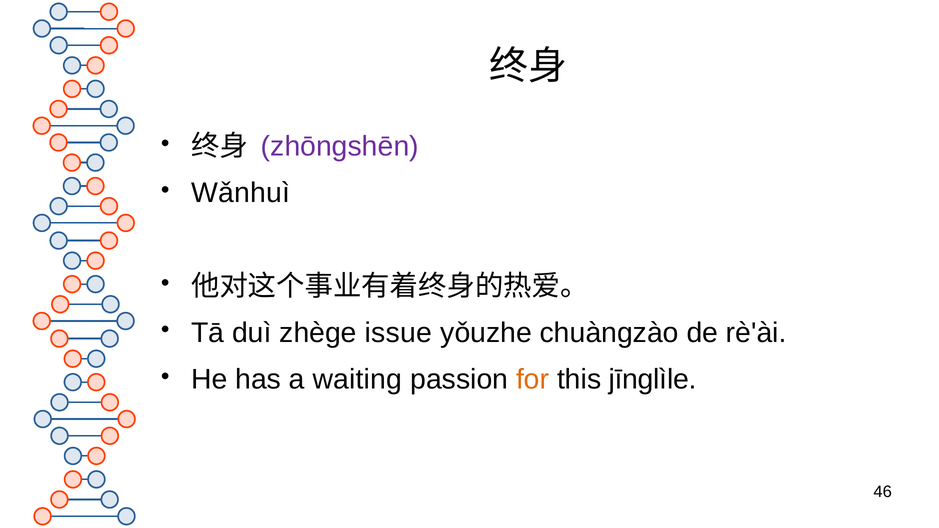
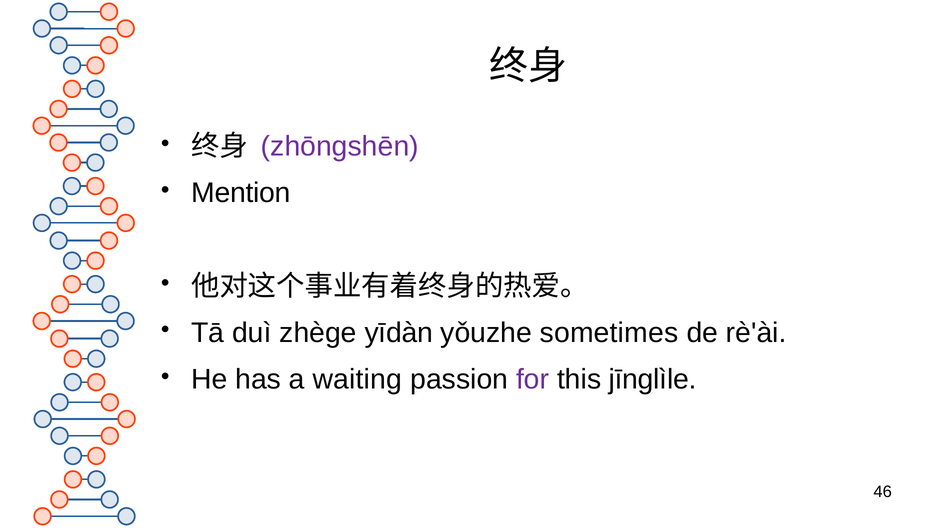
Wǎnhuì: Wǎnhuì -> Mention
issue: issue -> yīdàn
chuàngzào: chuàngzào -> sometimes
for colour: orange -> purple
